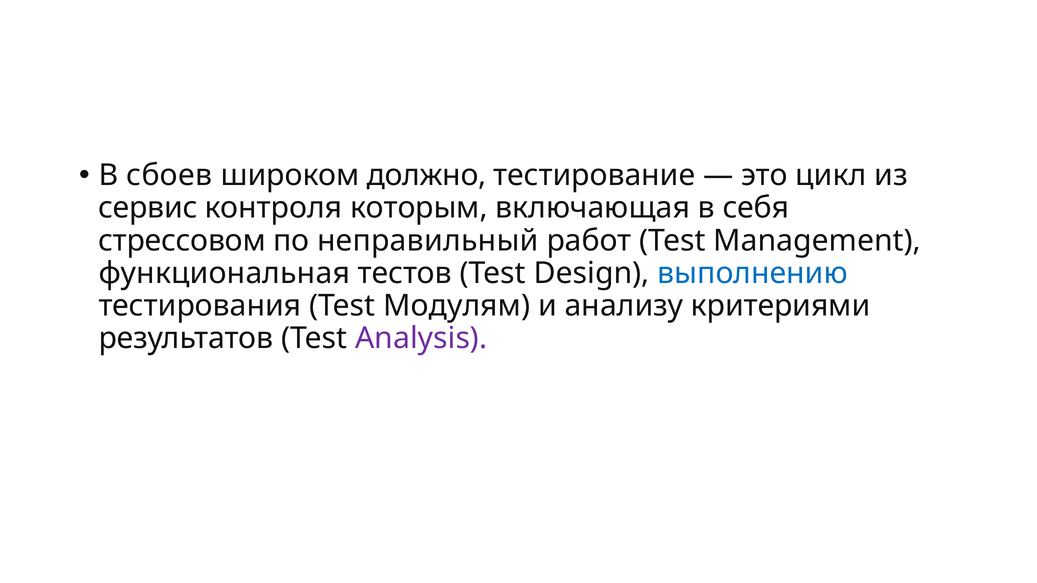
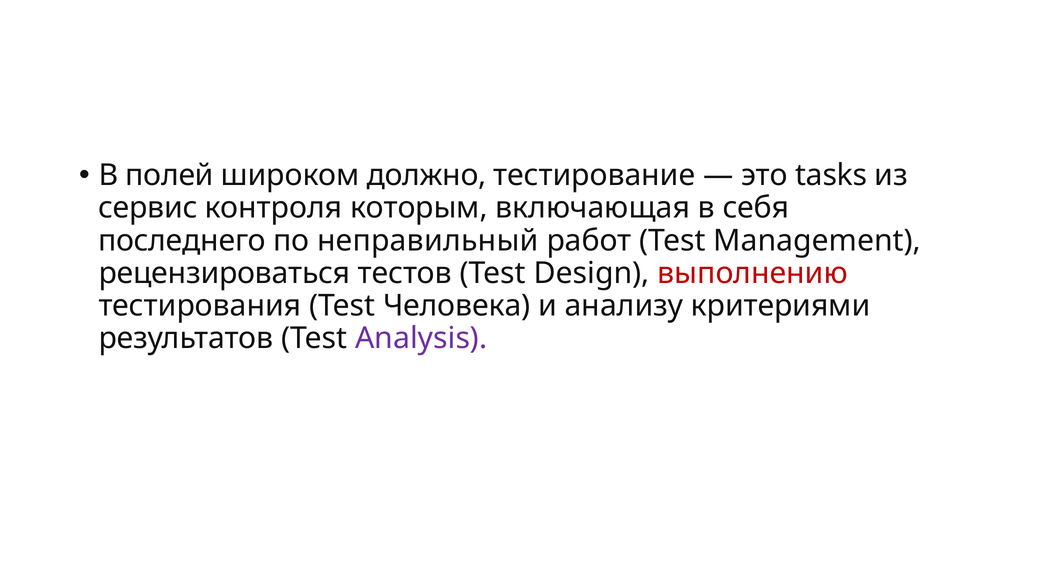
сбоев: сбоев -> полей
цикл: цикл -> tasks
стрессовом: стрессовом -> последнего
функциональная: функциональная -> рецензироваться
выполнению colour: blue -> red
Модулям: Модулям -> Человека
